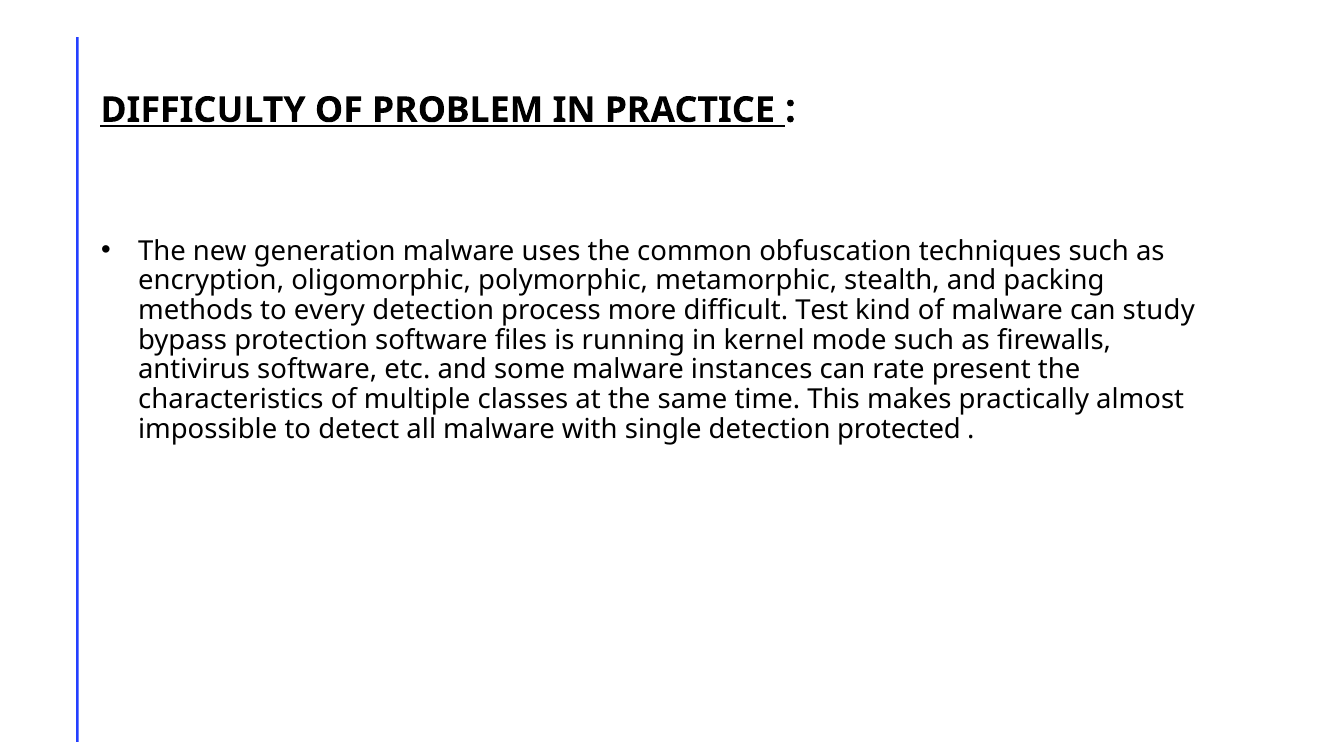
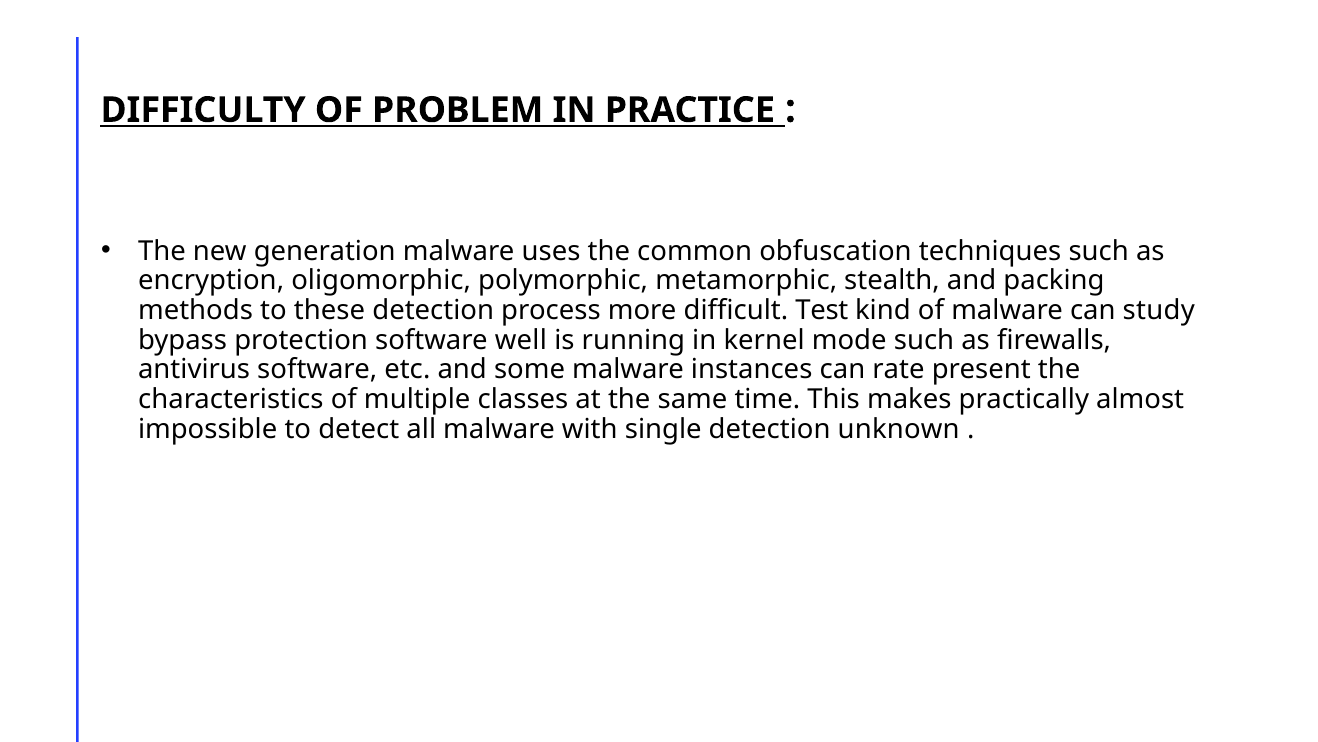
every: every -> these
files: files -> well
protected: protected -> unknown
